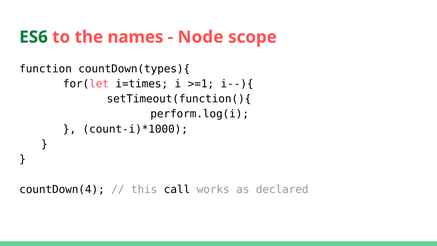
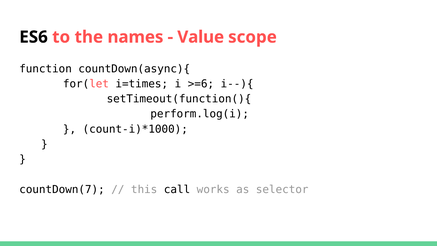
ES6 colour: green -> black
Node: Node -> Value
countDown(types){: countDown(types){ -> countDown(async){
>=1: >=1 -> >=6
countDown(4: countDown(4 -> countDown(7
declared: declared -> selector
